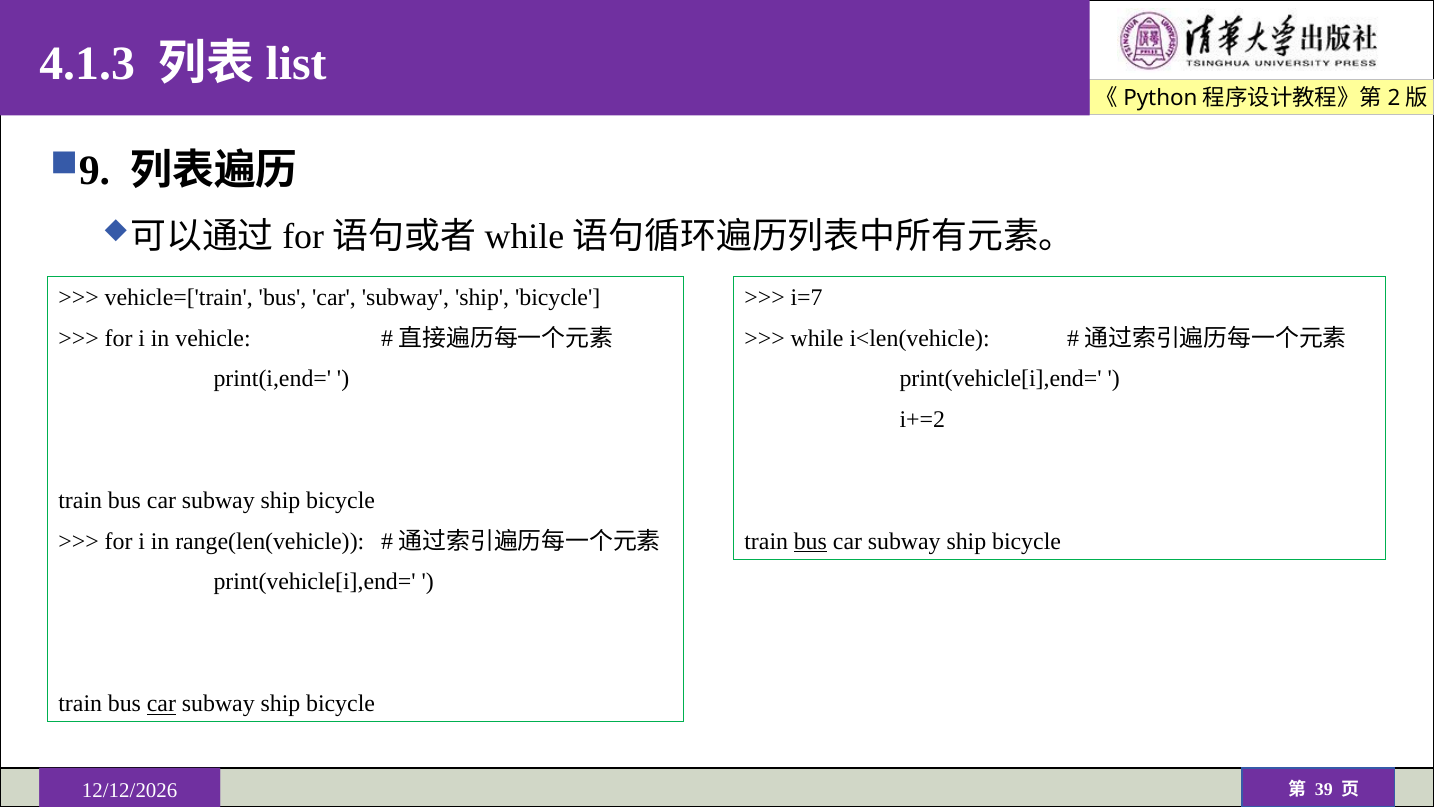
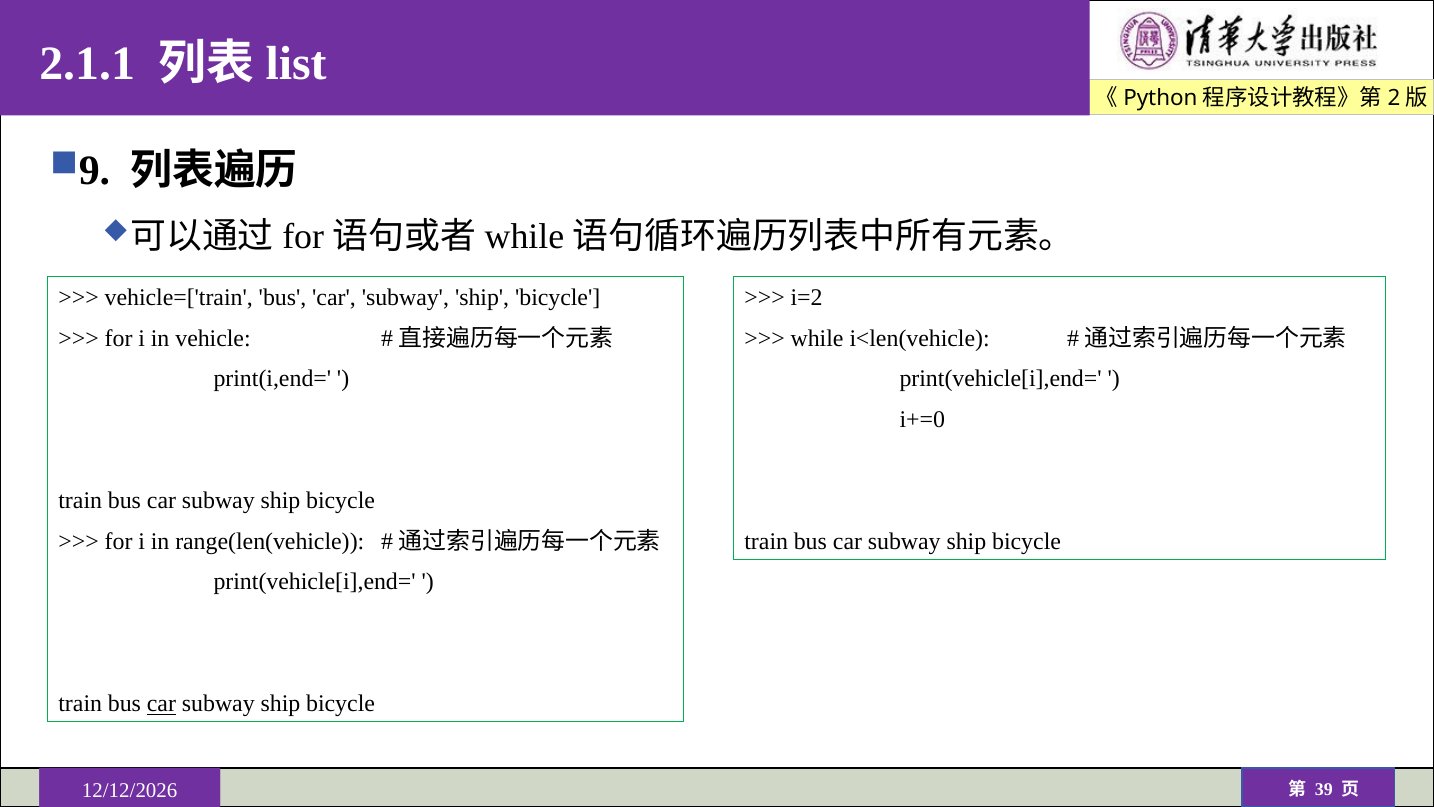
4.1.3: 4.1.3 -> 2.1.1
i=7: i=7 -> i=2
i+=2: i+=2 -> i+=0
bus at (810, 541) underline: present -> none
